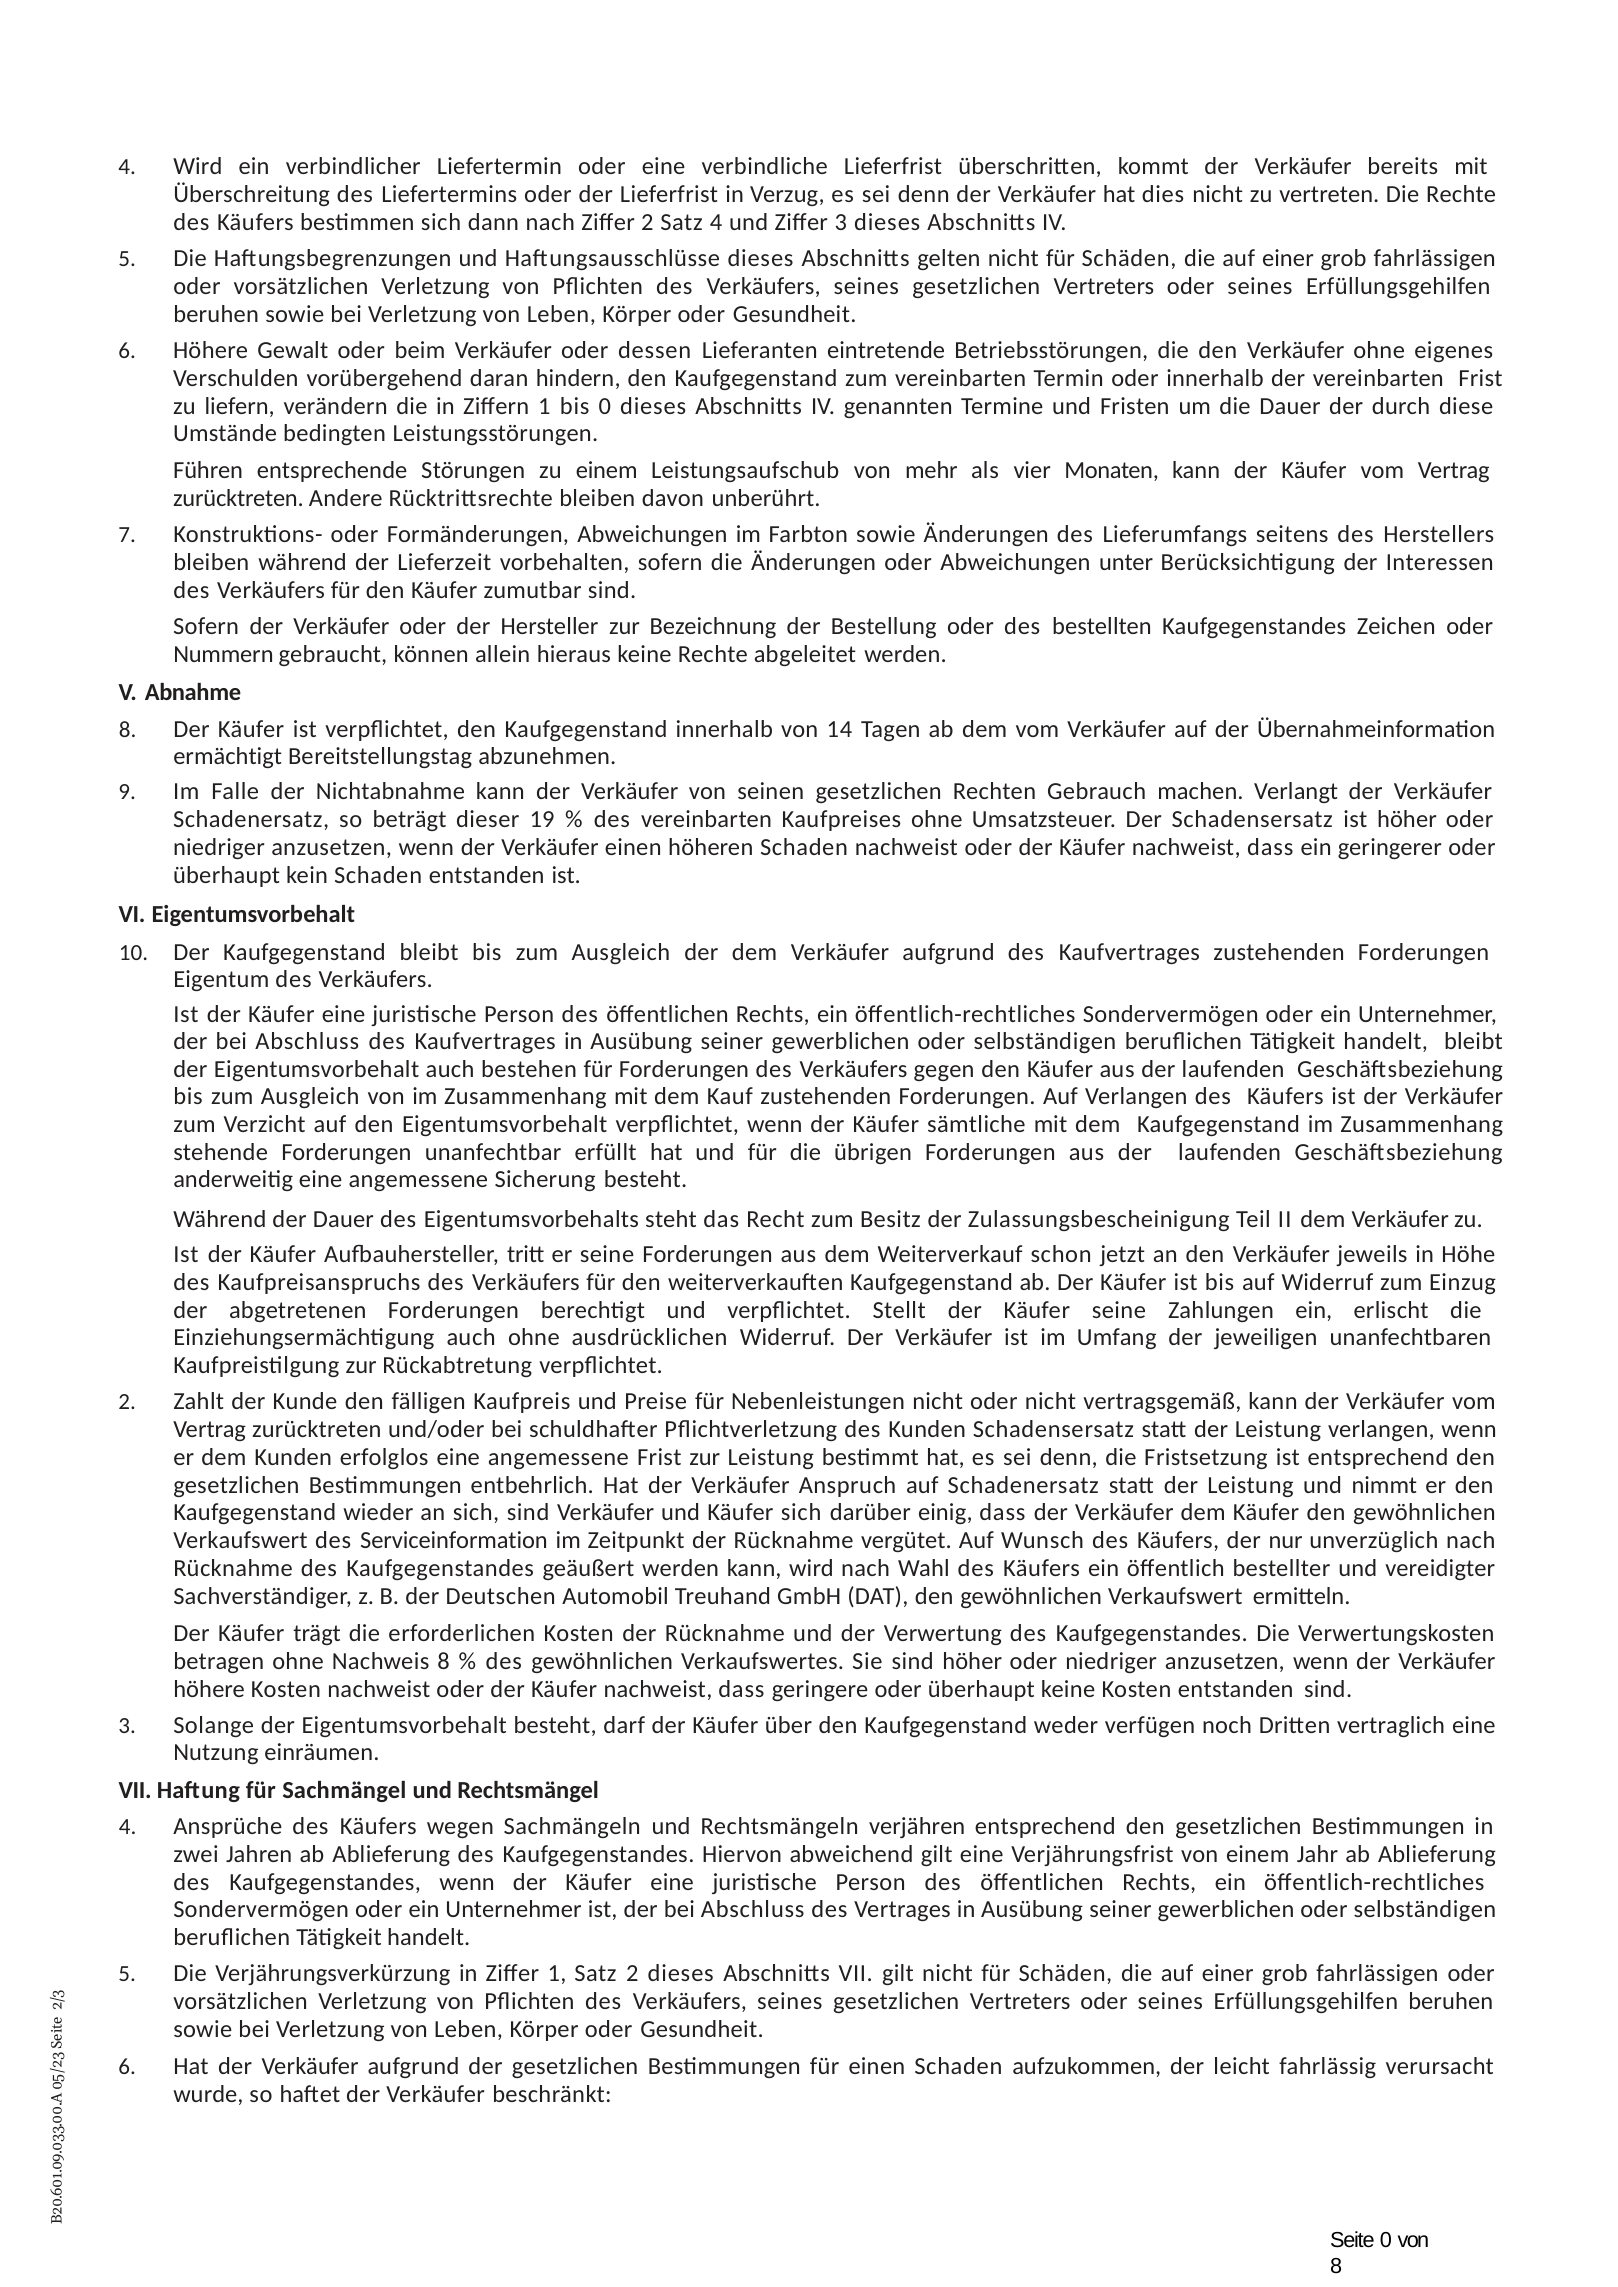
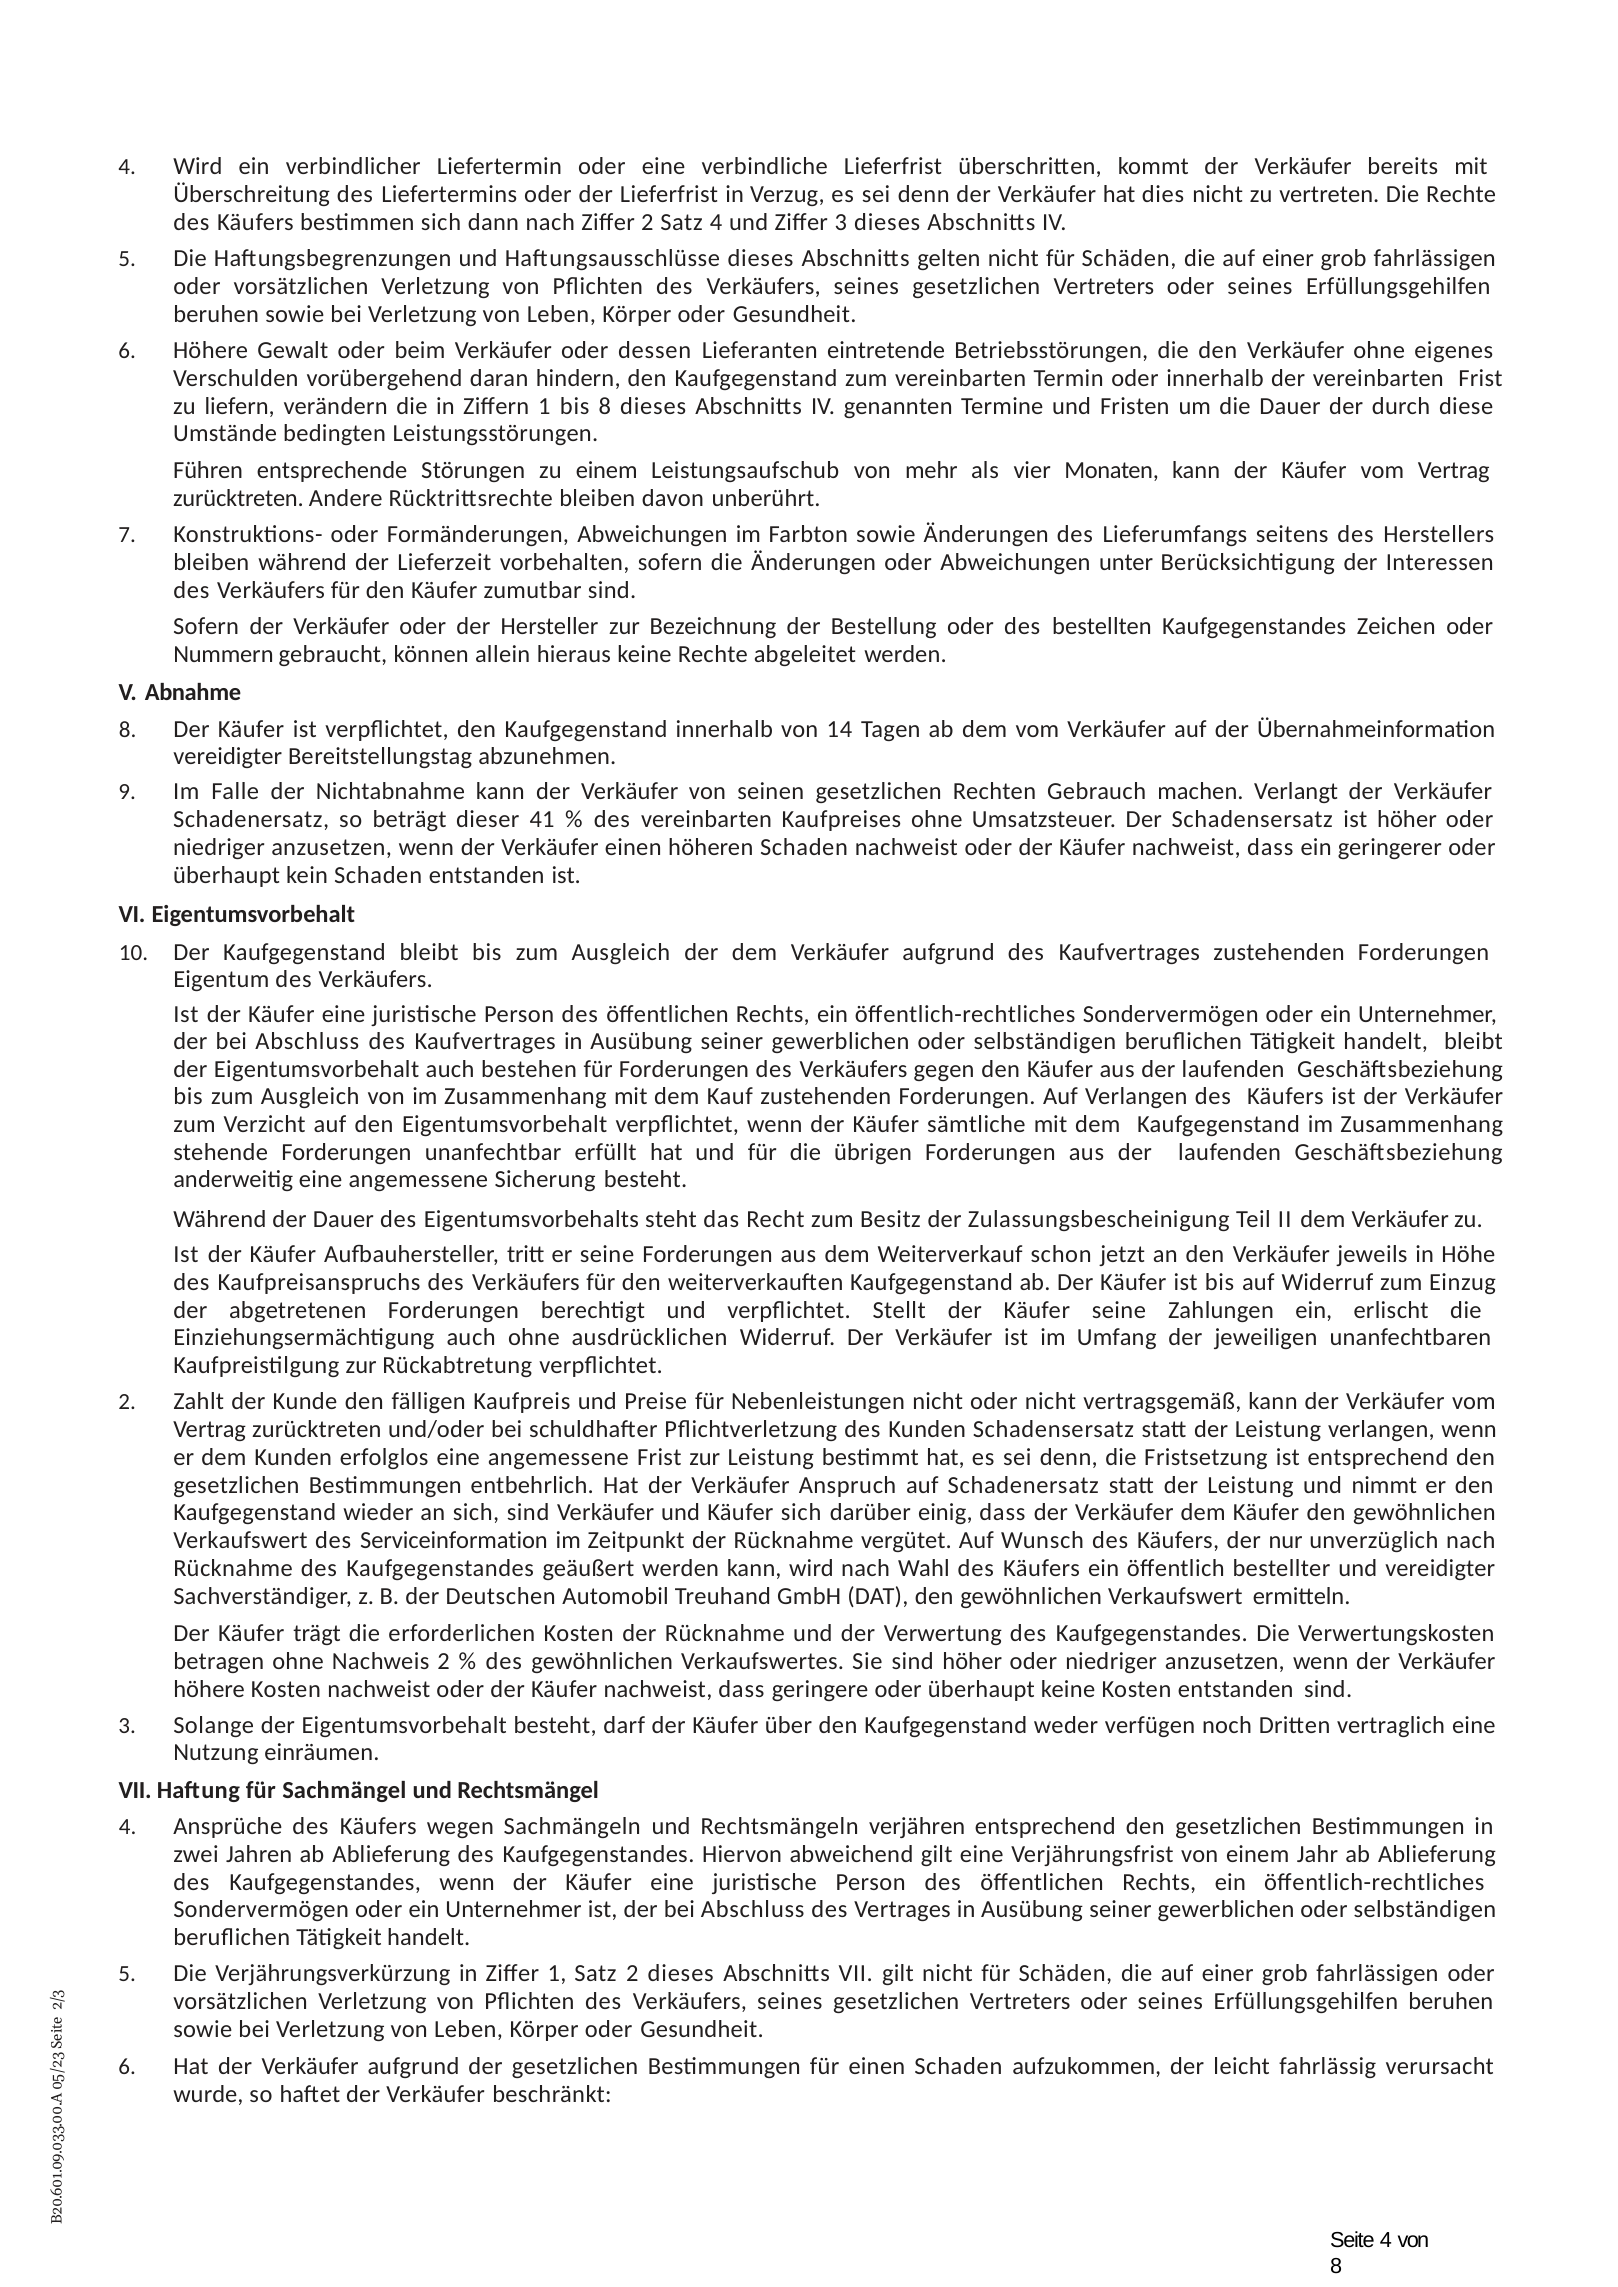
bis 0: 0 -> 8
ermächtigt at (228, 757): ermächtigt -> vereidigter
19: 19 -> 41
Nachweis 8: 8 -> 2
Seite 0: 0 -> 4
